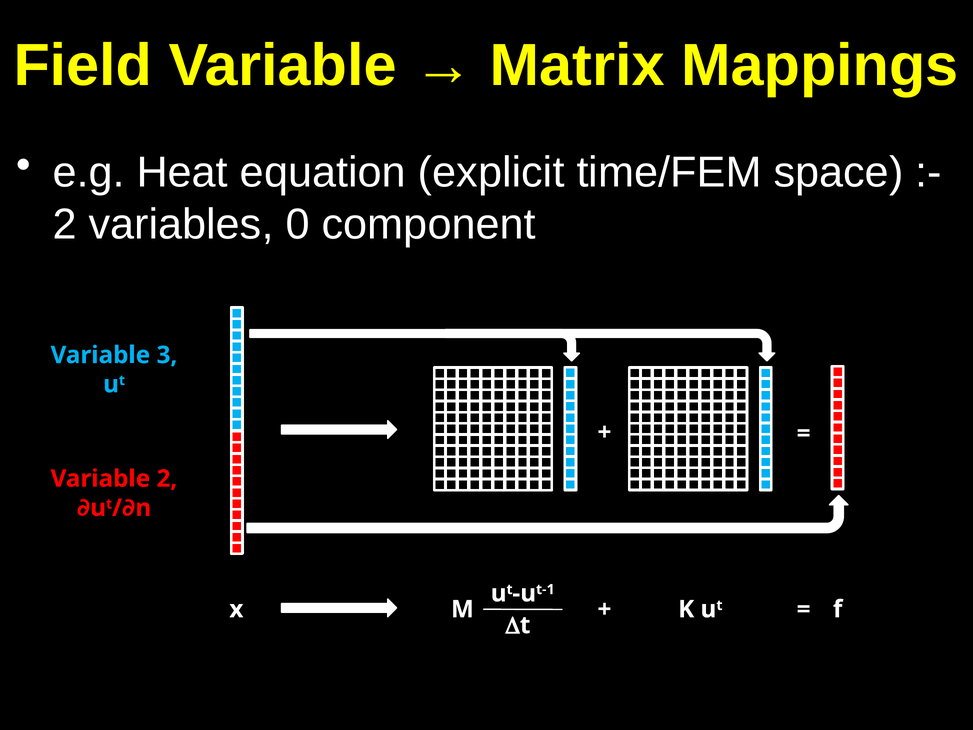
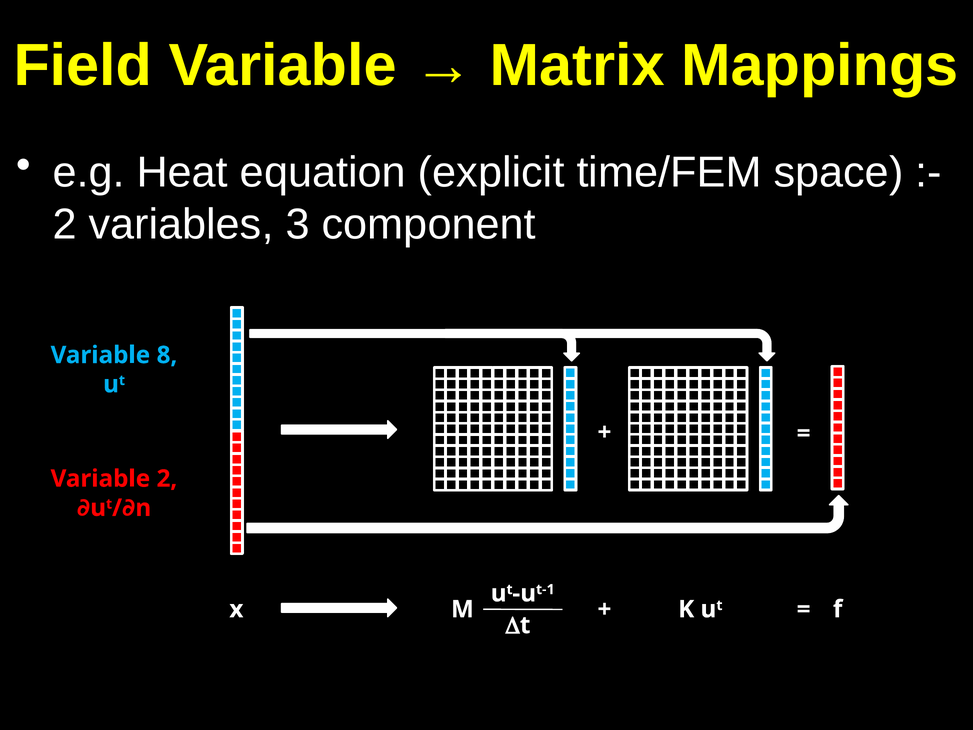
0: 0 -> 3
3: 3 -> 8
